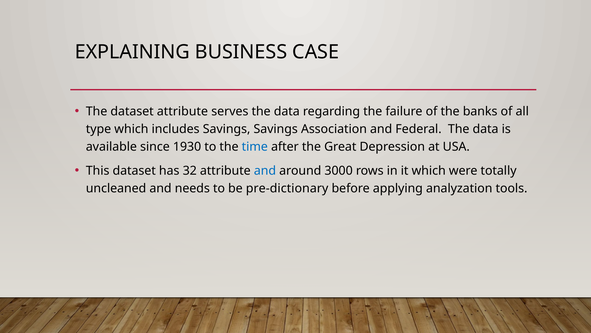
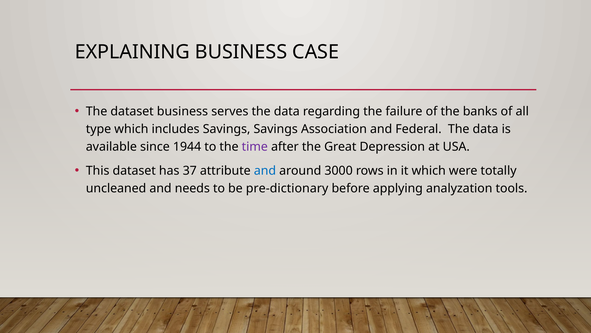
dataset attribute: attribute -> business
1930: 1930 -> 1944
time colour: blue -> purple
32: 32 -> 37
